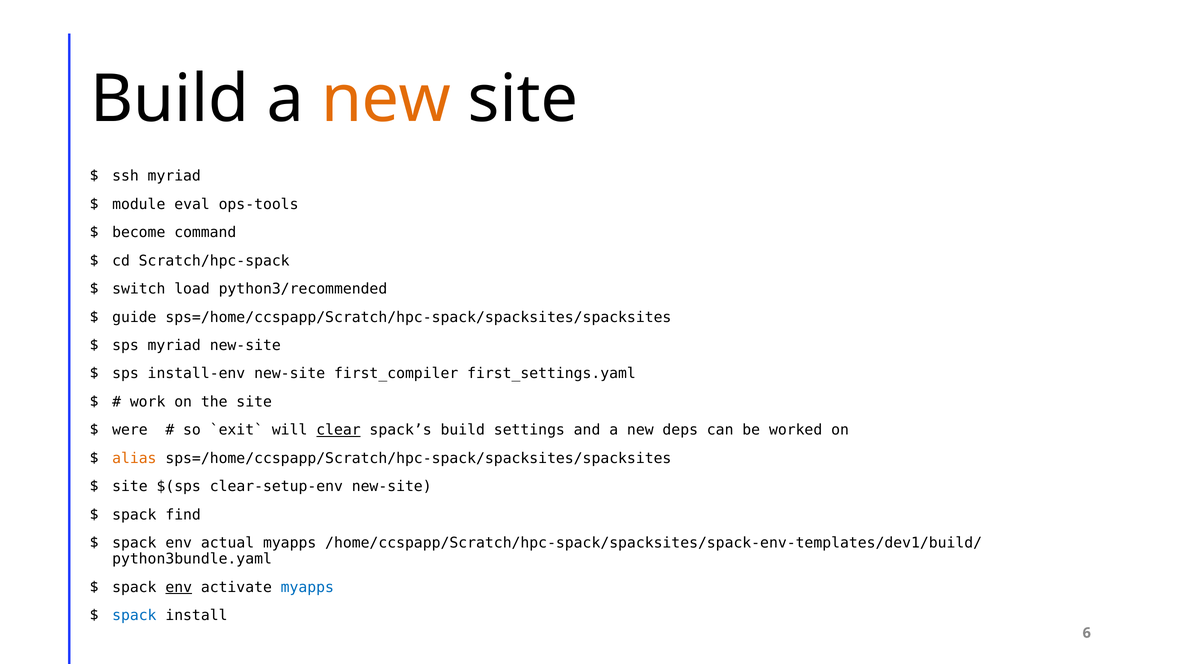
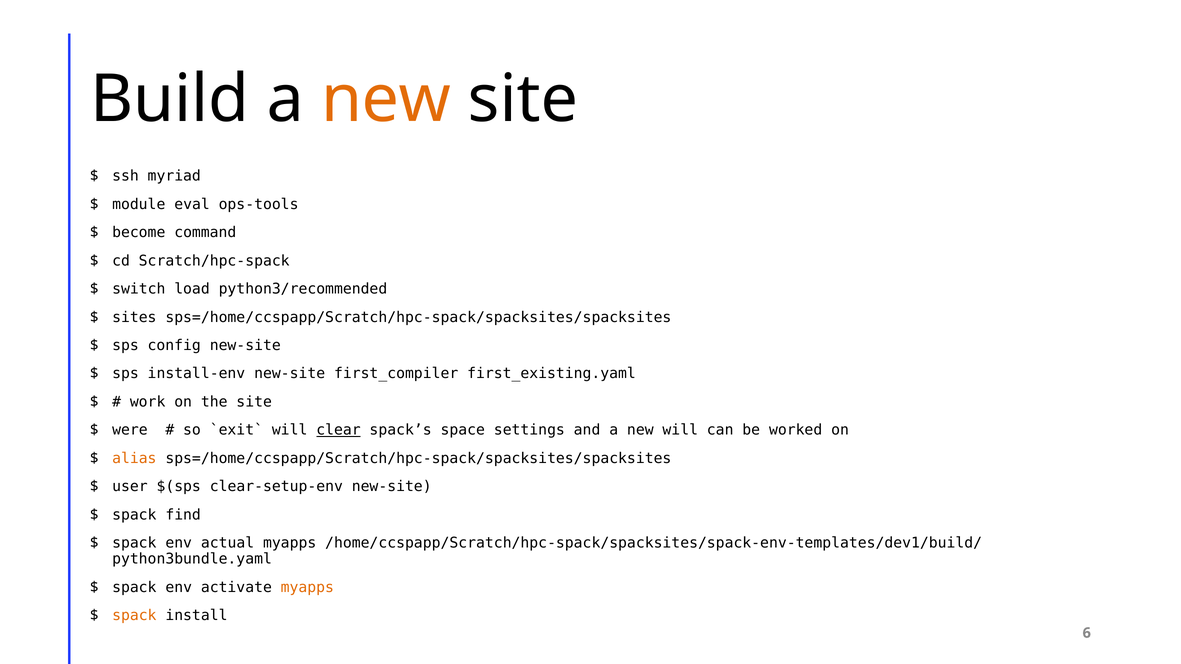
guide: guide -> sites
sps myriad: myriad -> config
first_settings.yaml: first_settings.yaml -> first_existing.yaml
spack’s build: build -> space
new deps: deps -> will
site at (130, 487): site -> user
env at (179, 587) underline: present -> none
myapps at (307, 587) colour: blue -> orange
spack at (134, 616) colour: blue -> orange
